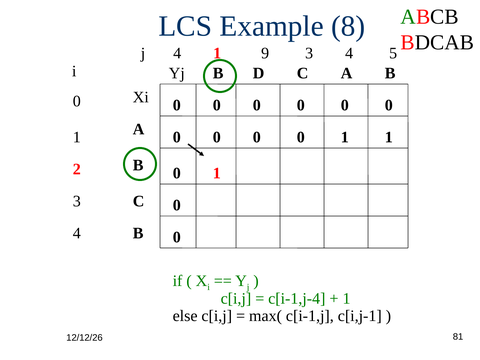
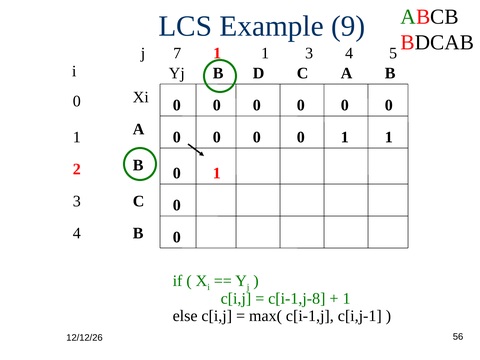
8: 8 -> 9
j 4: 4 -> 7
9 at (265, 53): 9 -> 1
c[i-1,j-4: c[i-1,j-4 -> c[i-1,j-8
81: 81 -> 56
